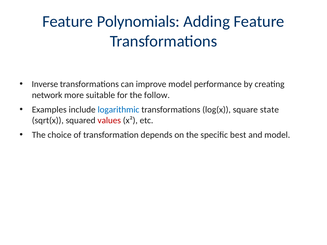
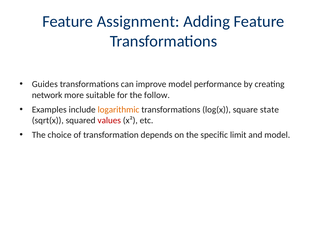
Polynomials: Polynomials -> Assignment
Inverse: Inverse -> Guides
logarithmic colour: blue -> orange
best: best -> limit
